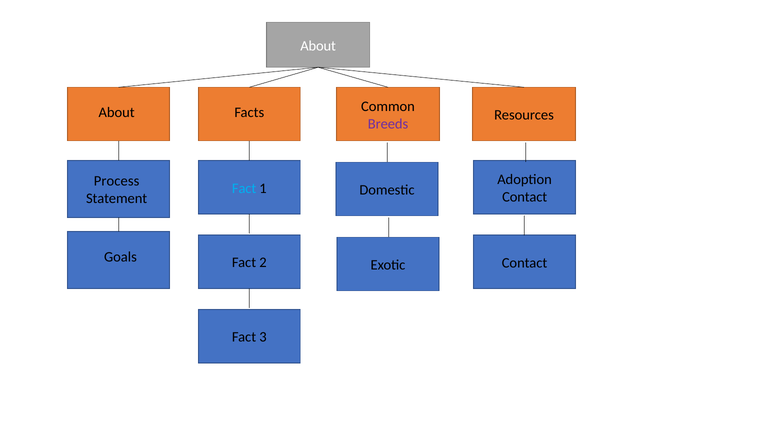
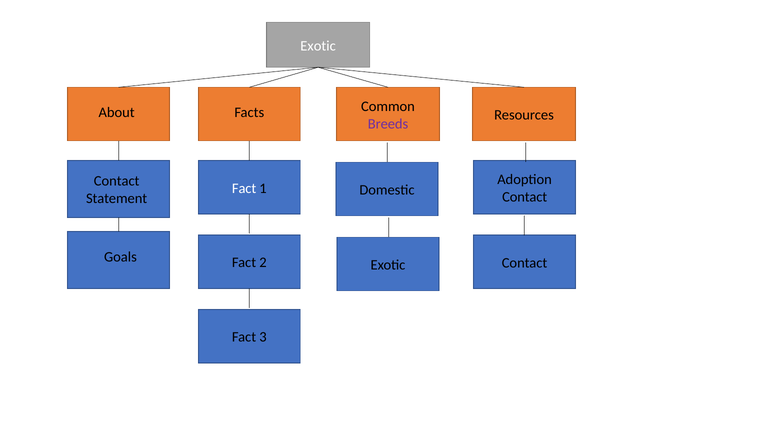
About at (318, 46): About -> Exotic
Process at (117, 181): Process -> Contact
Fact at (244, 188) colour: light blue -> white
